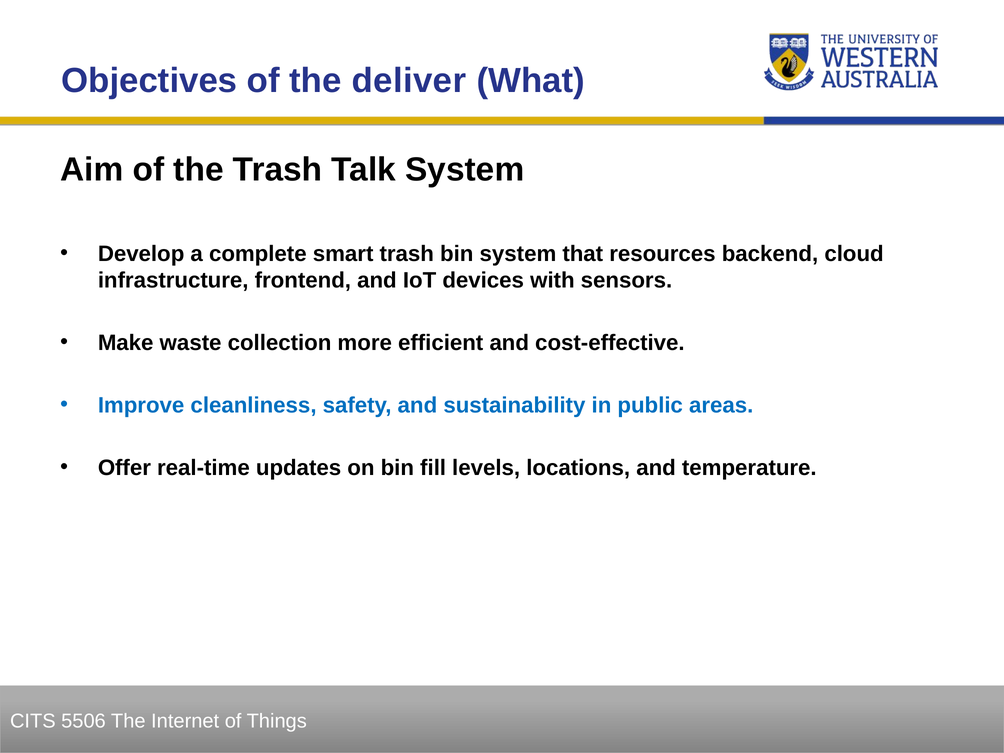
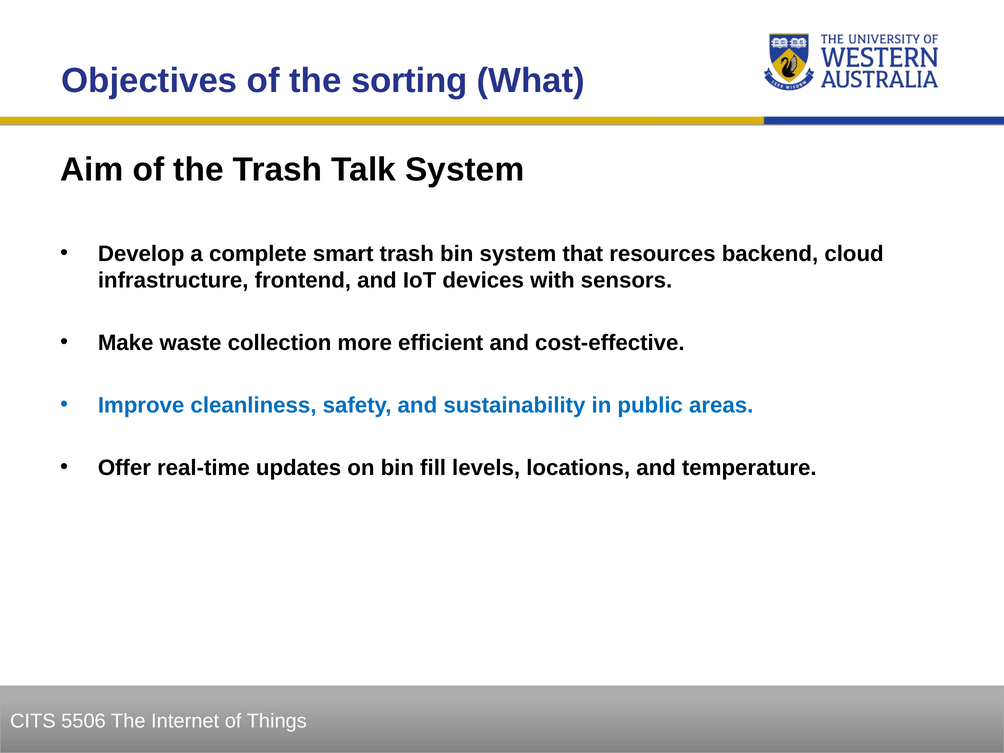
deliver: deliver -> sorting
